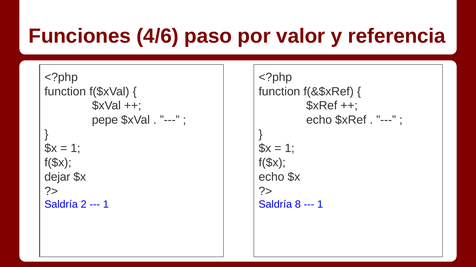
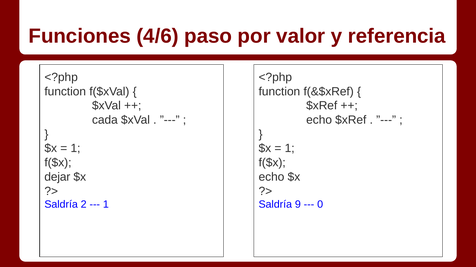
pepe: pepe -> cada
8: 8 -> 9
1 at (320, 205): 1 -> 0
